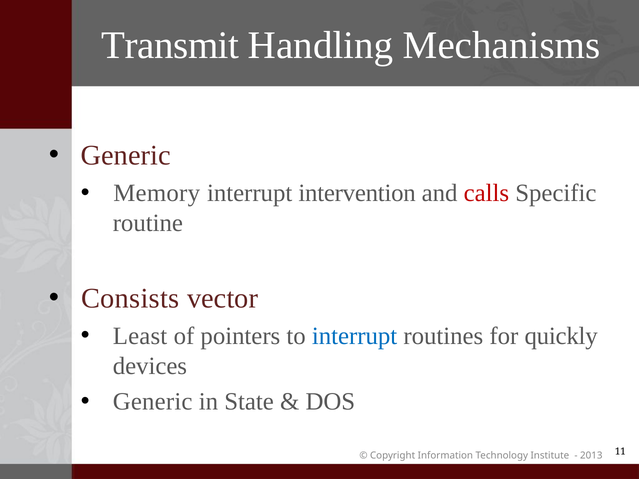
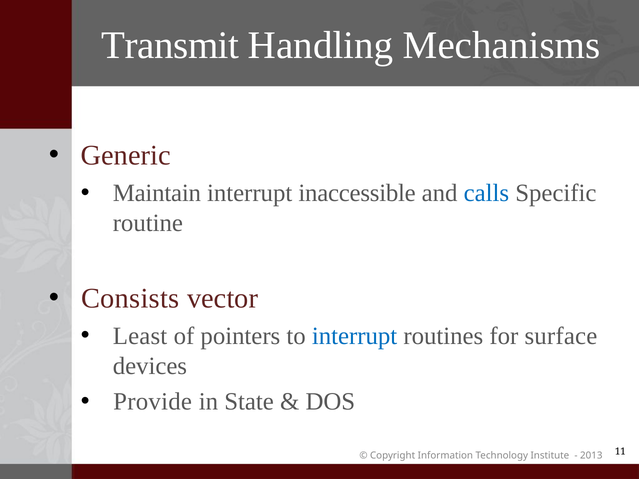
Memory: Memory -> Maintain
intervention: intervention -> inaccessible
calls colour: red -> blue
quickly: quickly -> surface
Generic at (153, 402): Generic -> Provide
